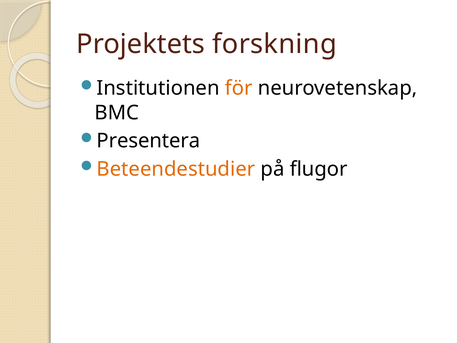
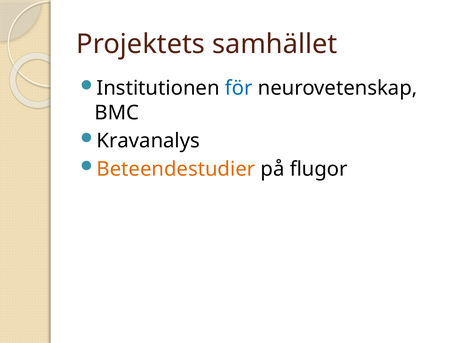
forskning: forskning -> samhället
för colour: orange -> blue
Presentera: Presentera -> Kravanalys
